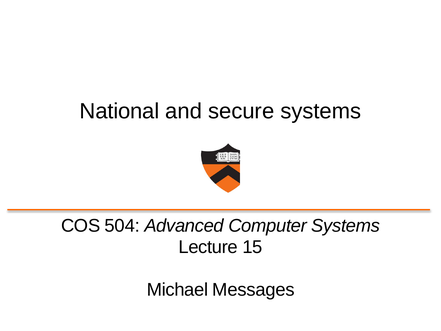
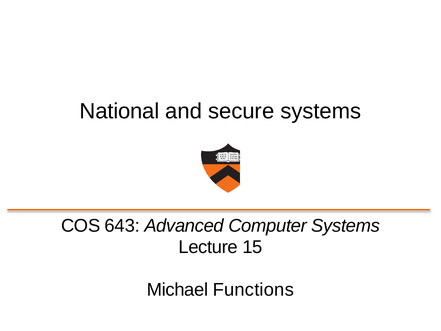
504: 504 -> 643
Messages: Messages -> Functions
